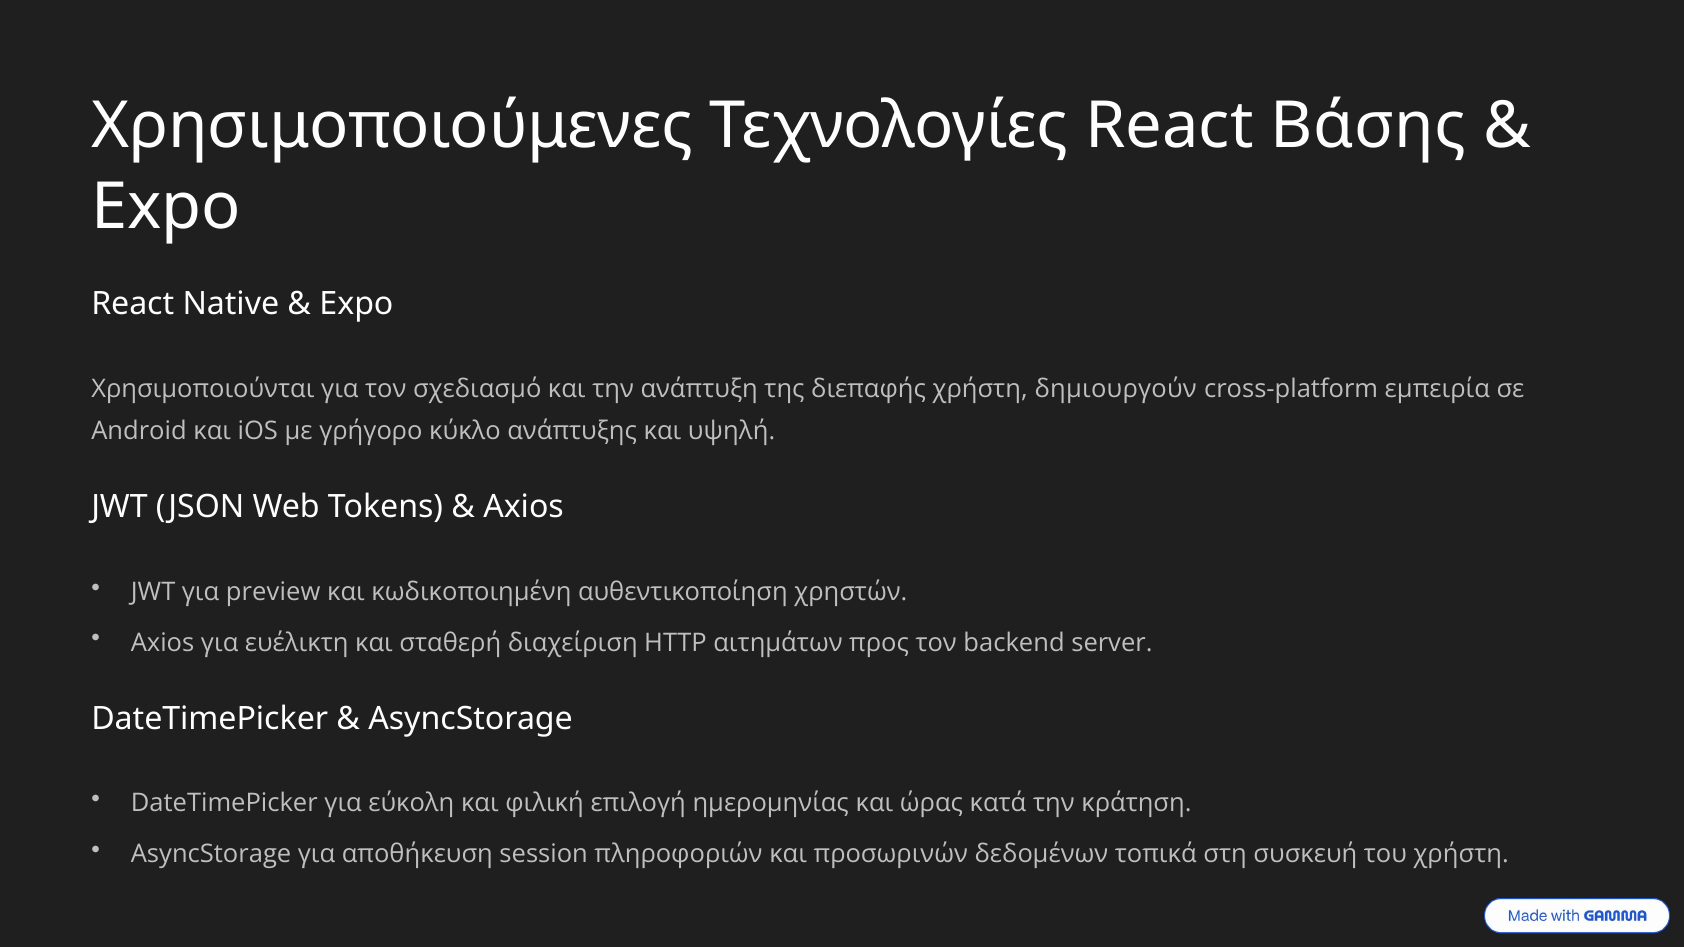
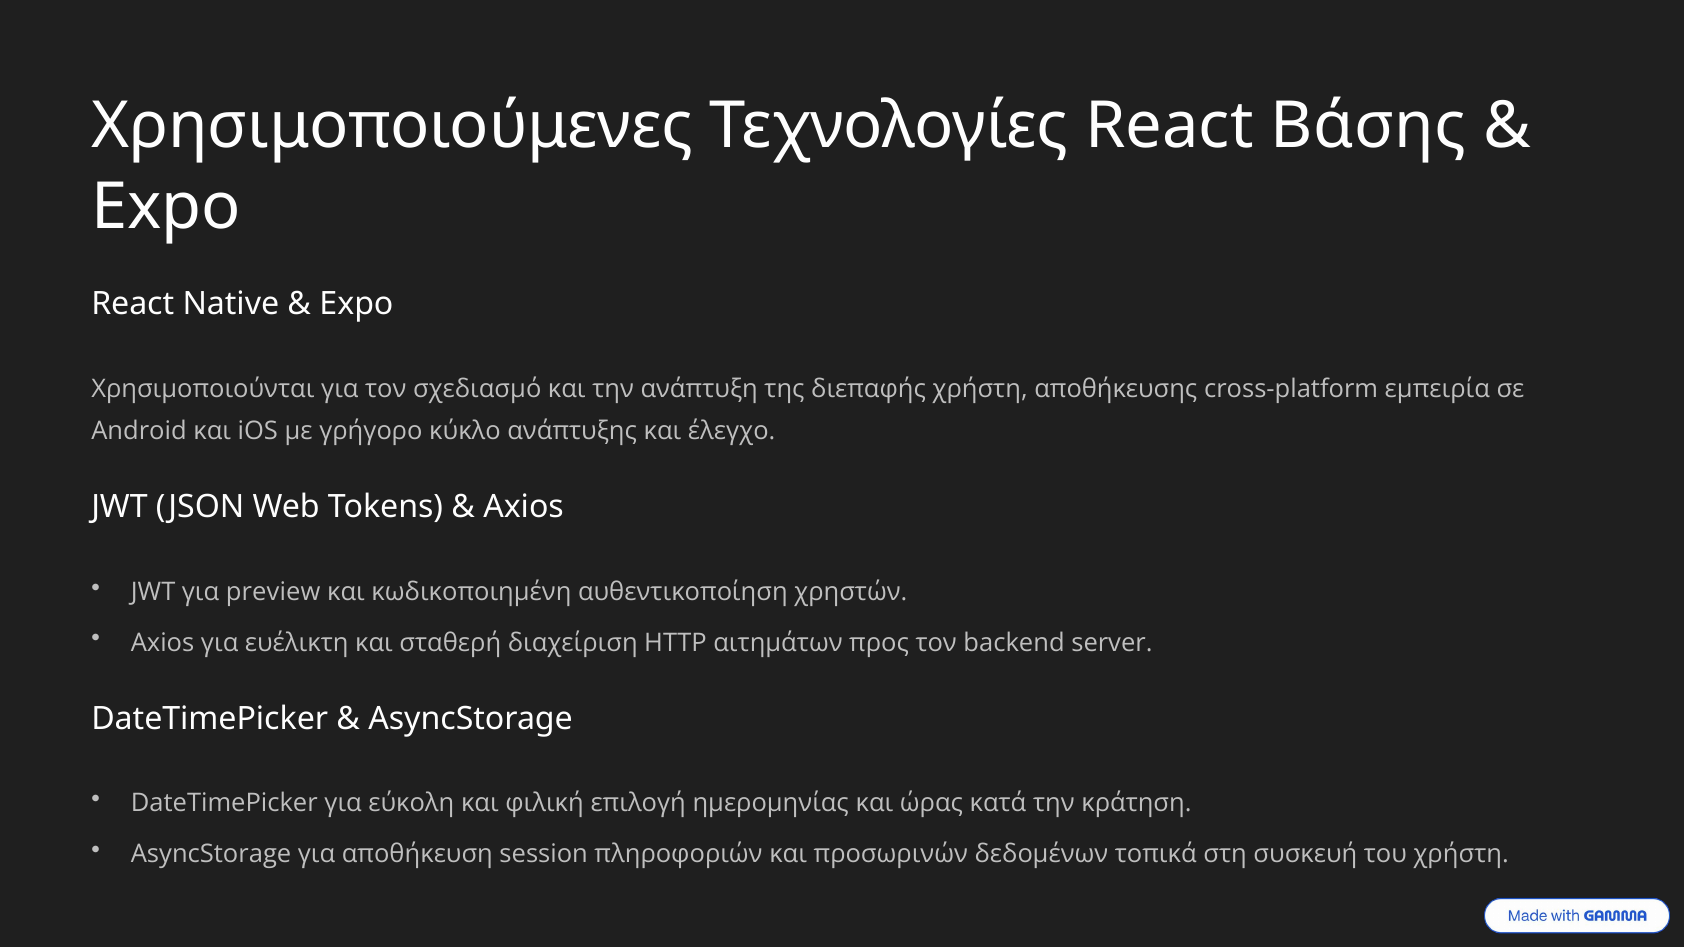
δημιουργούν: δημιουργούν -> αποθήκευσης
υψηλή: υψηλή -> έλεγχο
